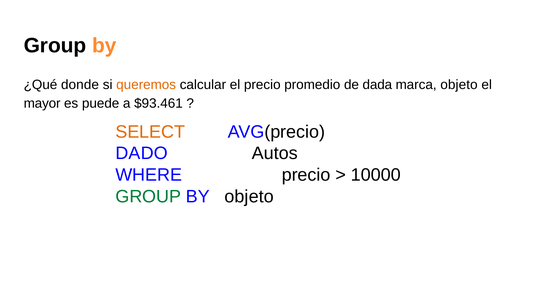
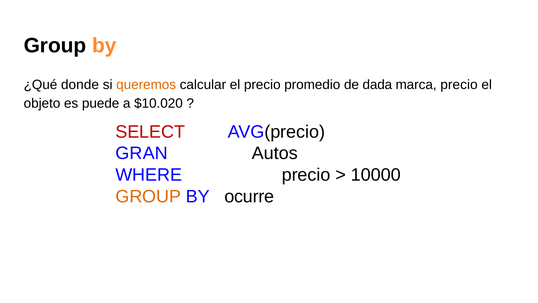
marca objeto: objeto -> precio
mayor: mayor -> objeto
$93.461: $93.461 -> $10.020
SELECT colour: orange -> red
DADO: DADO -> GRAN
GROUP at (148, 196) colour: green -> orange
BY objeto: objeto -> ocurre
